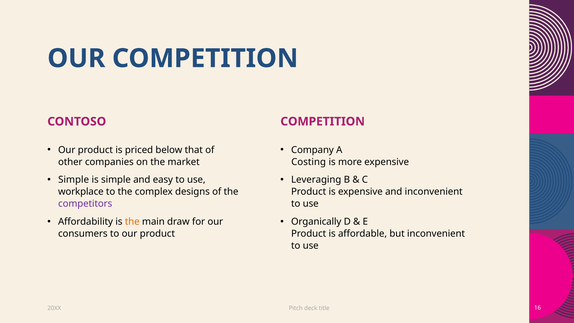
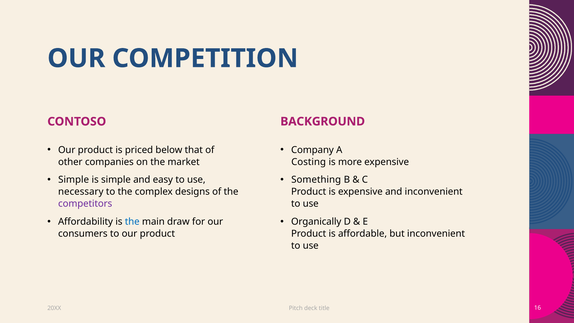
COMPETITION at (323, 121): COMPETITION -> BACKGROUND
Leveraging: Leveraging -> Something
workplace: workplace -> necessary
the at (132, 222) colour: orange -> blue
